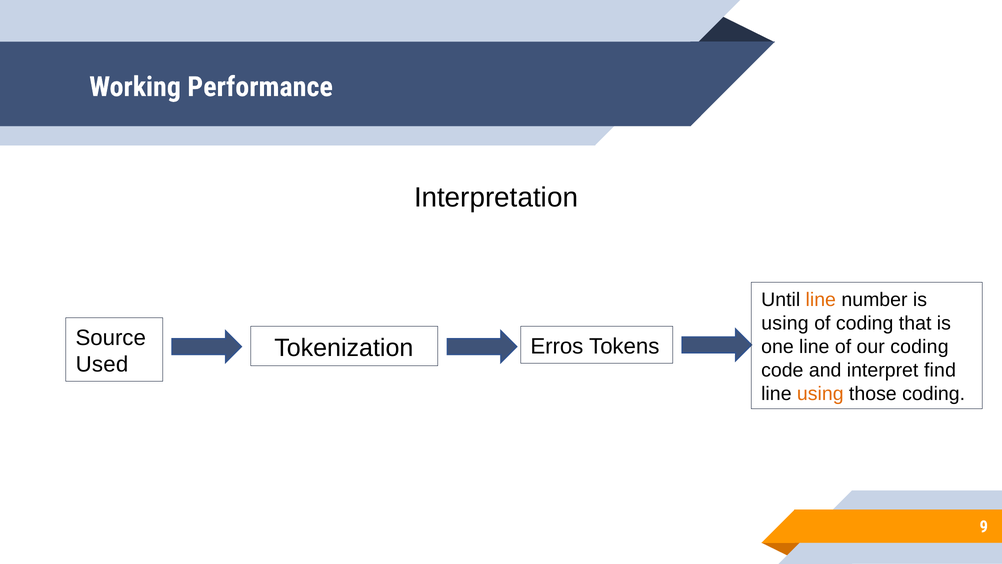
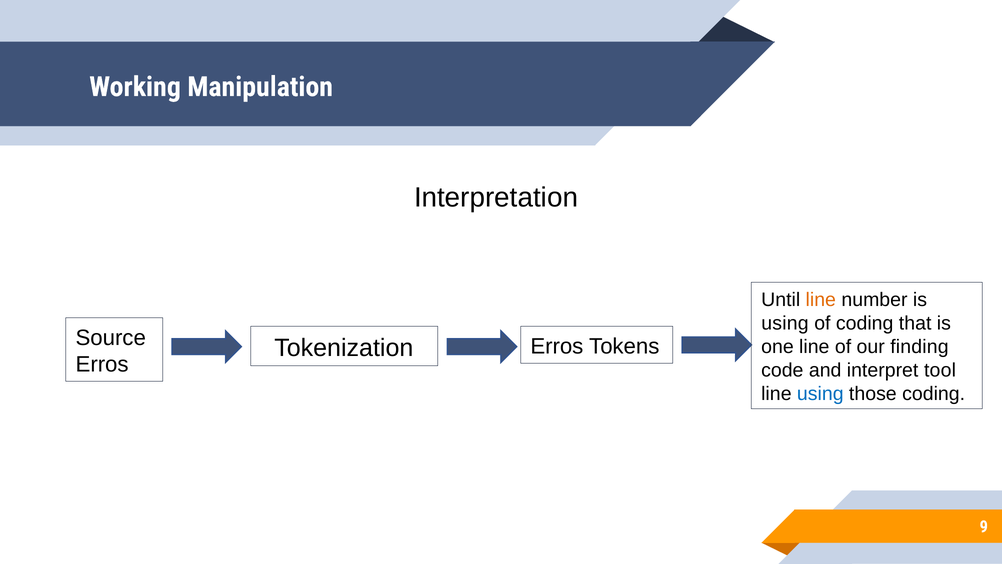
Performance: Performance -> Manipulation
our coding: coding -> finding
Used at (102, 364): Used -> Erros
find: find -> tool
using at (820, 393) colour: orange -> blue
